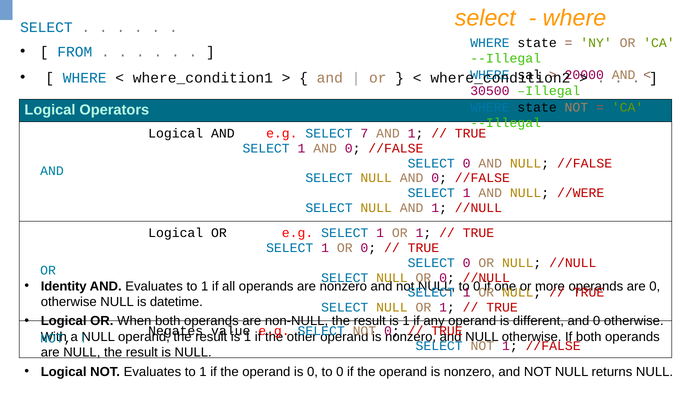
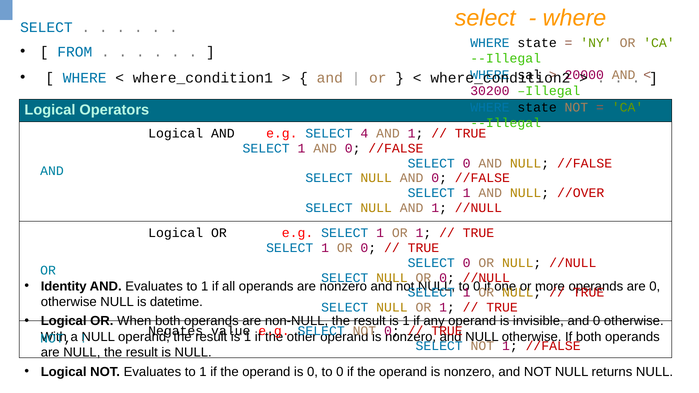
30500: 30500 -> 30200
7: 7 -> 4
//WERE: //WERE -> //OVER
different: different -> invisible
